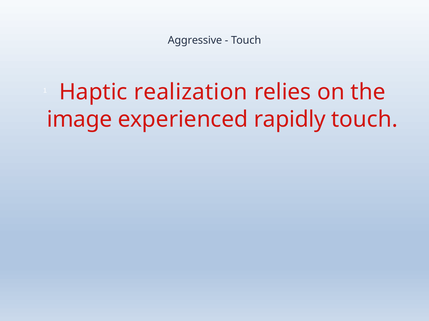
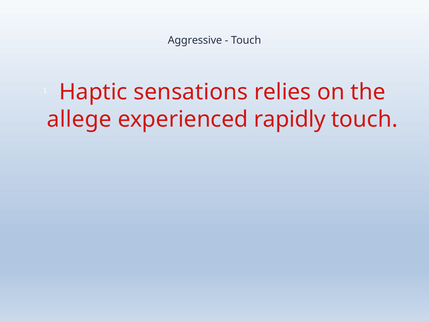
realization: realization -> sensations
image: image -> allege
